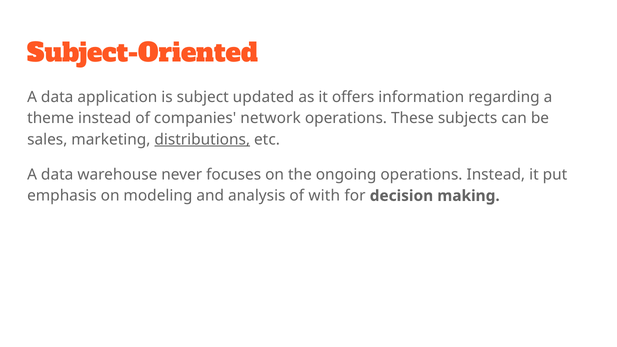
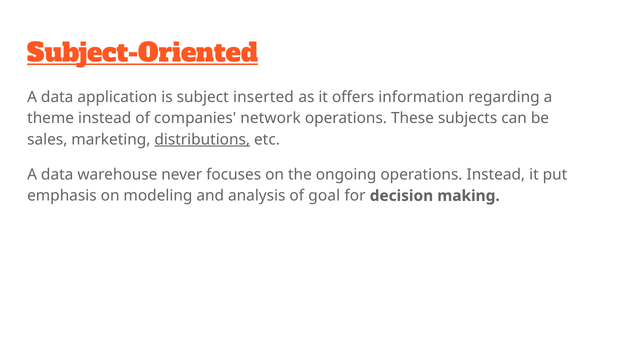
Subject-Oriented underline: none -> present
updated: updated -> inserted
with: with -> goal
